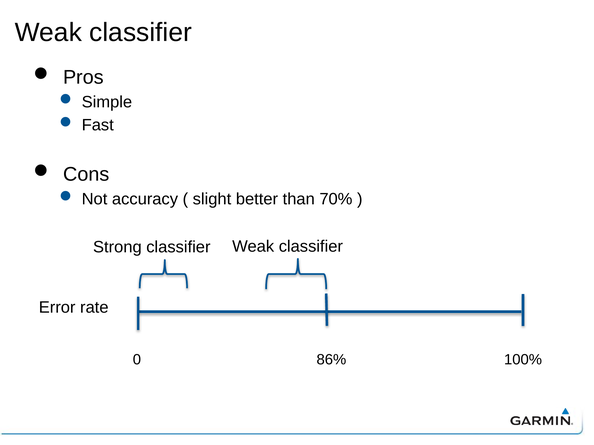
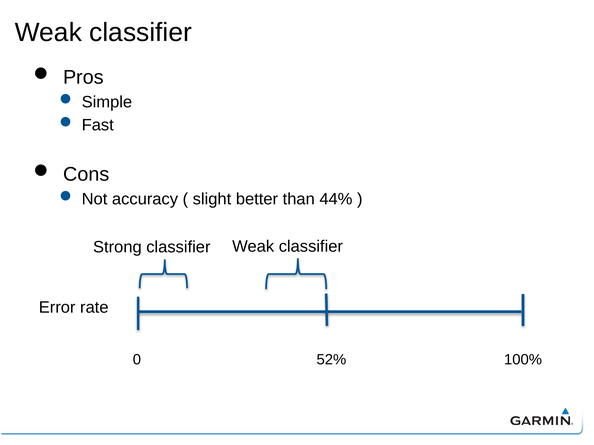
70%: 70% -> 44%
86%: 86% -> 52%
